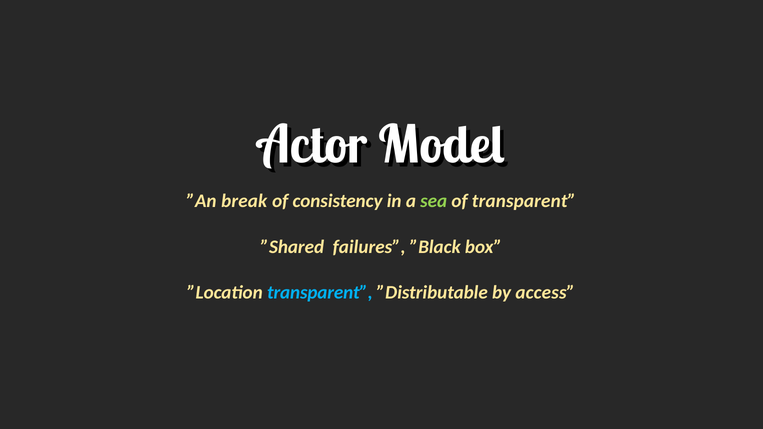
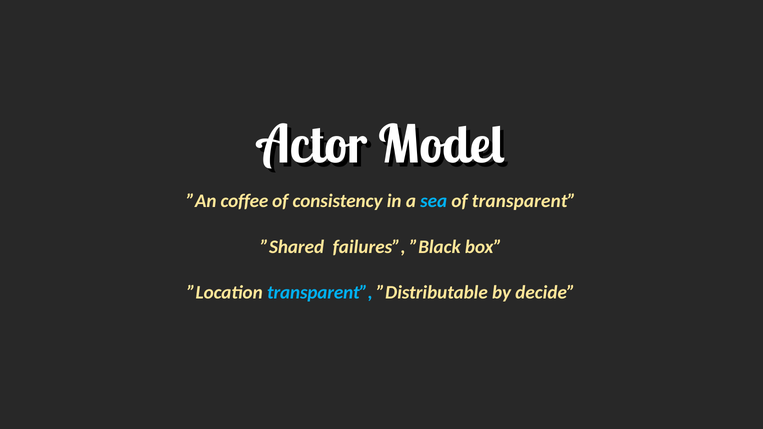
break: break -> coffee
sea colour: light green -> light blue
access: access -> decide
